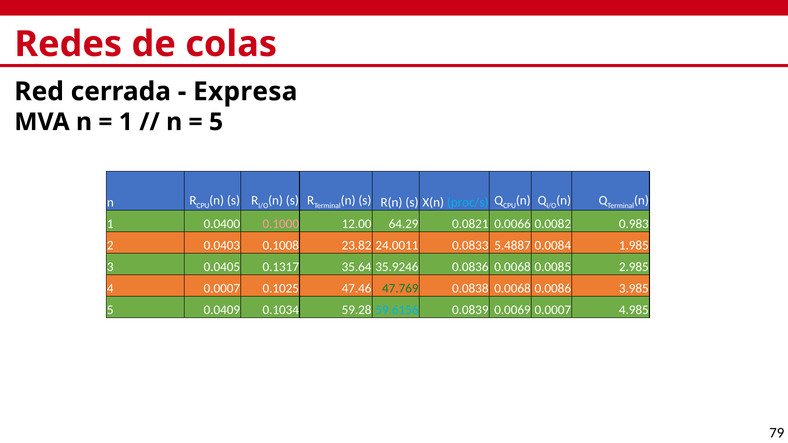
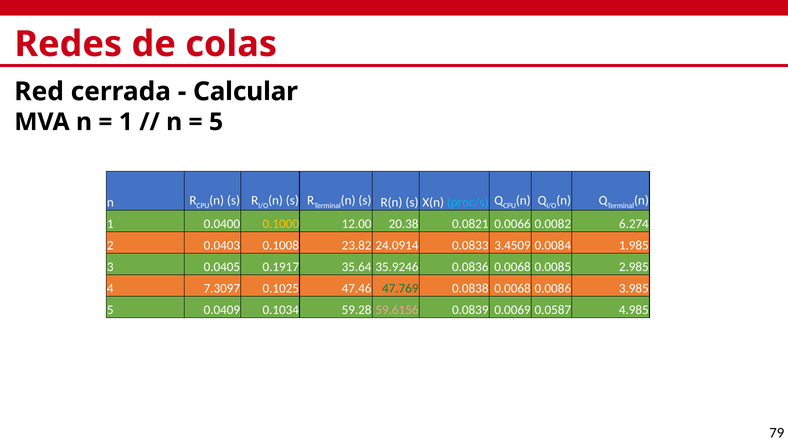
Expresa: Expresa -> Calcular
0.1000 colour: pink -> yellow
64.29: 64.29 -> 20.38
0.983: 0.983 -> 6.274
24.0011: 24.0011 -> 24.0914
5.4887: 5.4887 -> 3.4509
0.1317: 0.1317 -> 0.1917
4 0.0007: 0.0007 -> 7.3097
59.6156 colour: light blue -> pink
0.0069 0.0007: 0.0007 -> 0.0587
